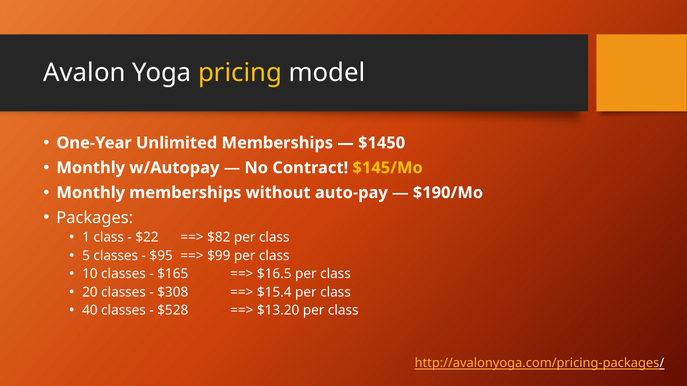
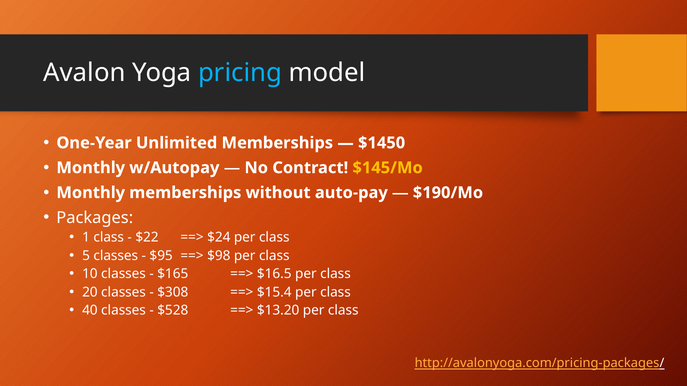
pricing colour: yellow -> light blue
$82: $82 -> $24
$99: $99 -> $98
